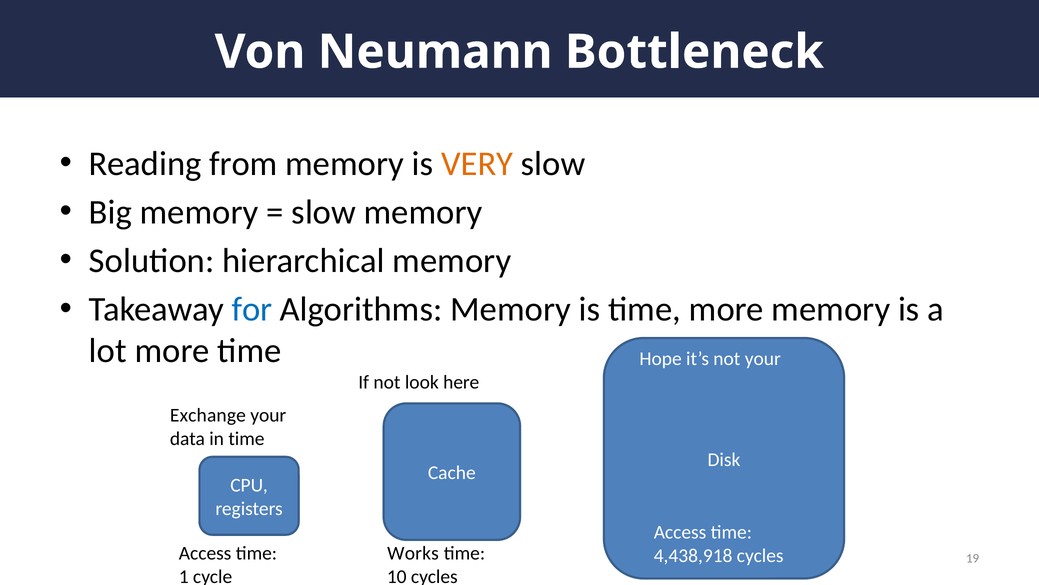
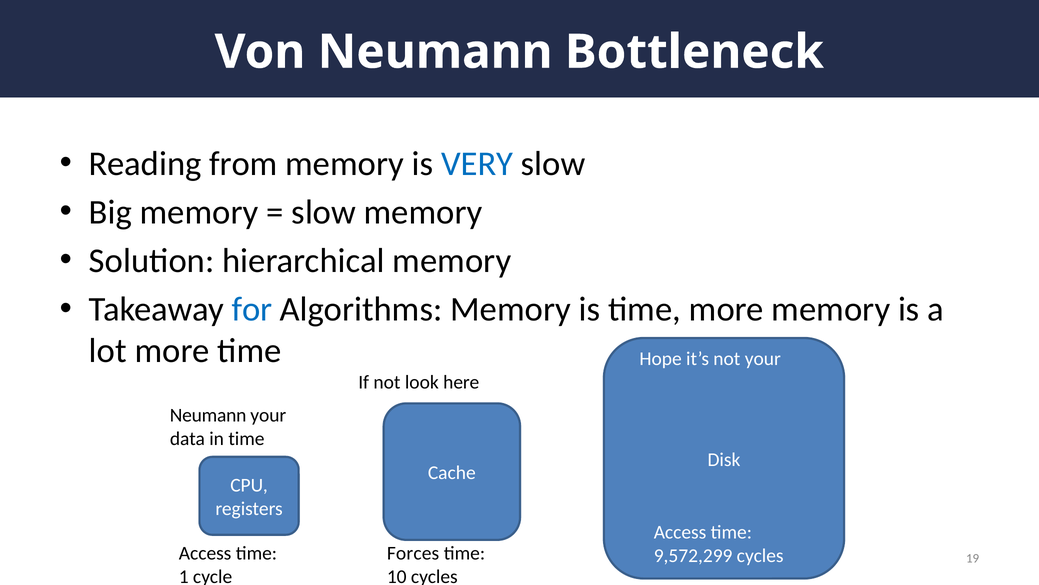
VERY colour: orange -> blue
Exchange at (208, 415): Exchange -> Neumann
Works: Works -> Forces
4,438,918: 4,438,918 -> 9,572,299
